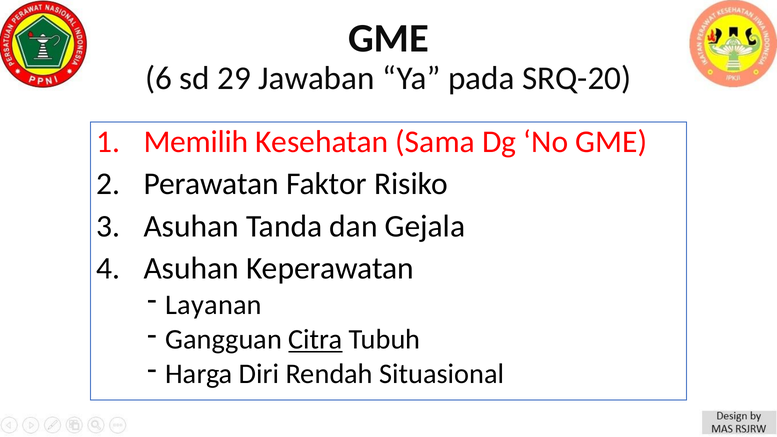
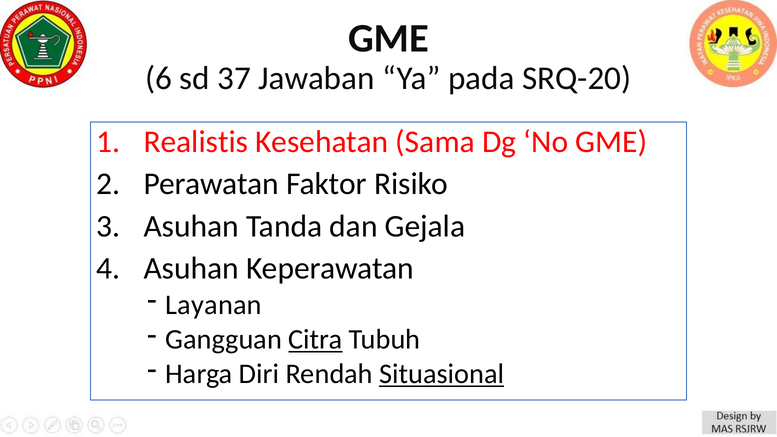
29: 29 -> 37
Memilih: Memilih -> Realistis
Situasional underline: none -> present
